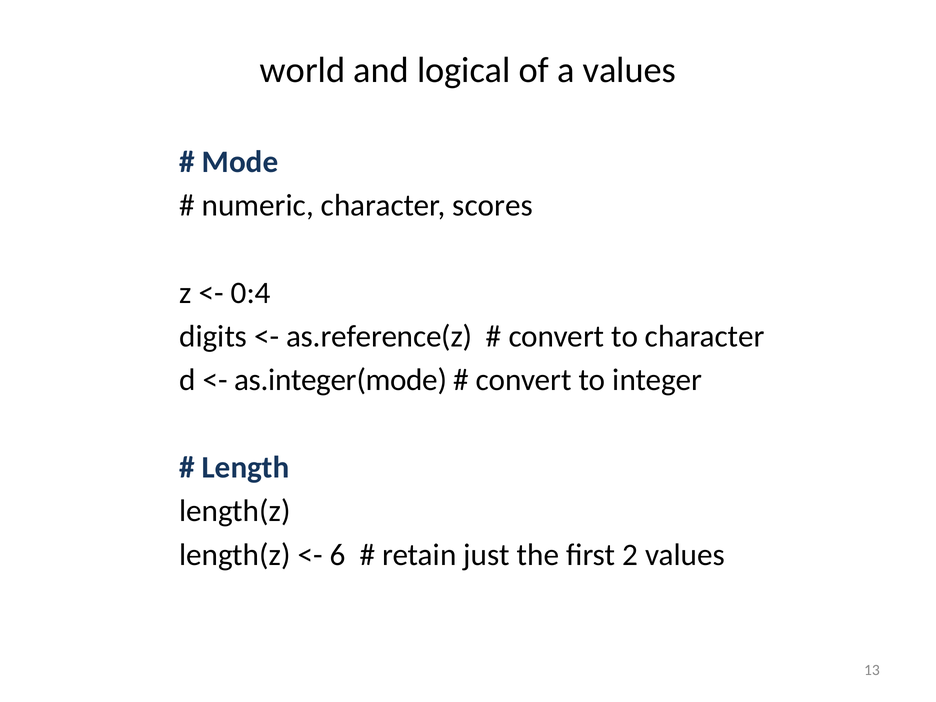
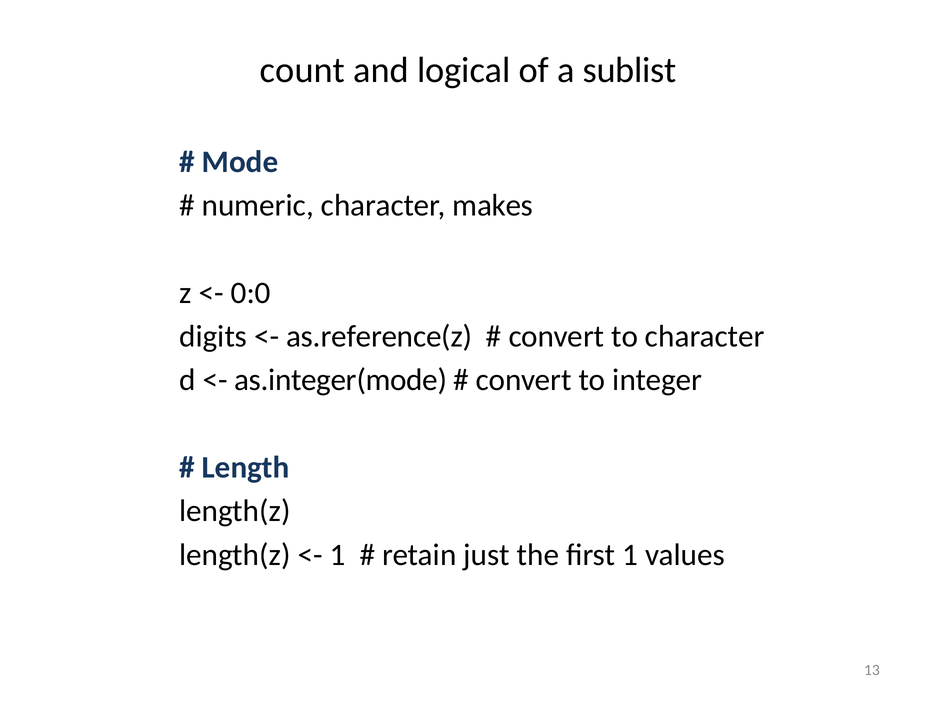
world: world -> count
a values: values -> sublist
scores: scores -> makes
0:4: 0:4 -> 0:0
6 at (338, 555): 6 -> 1
first 2: 2 -> 1
